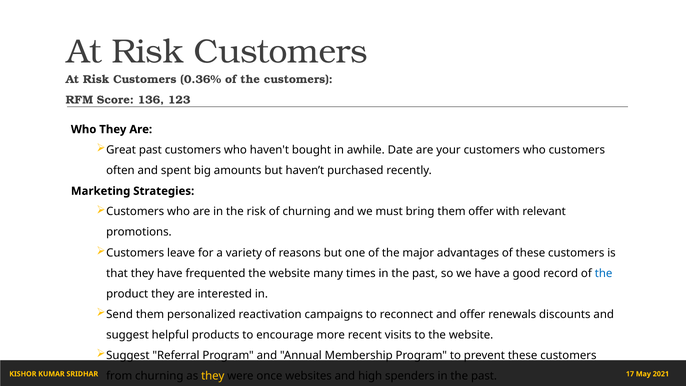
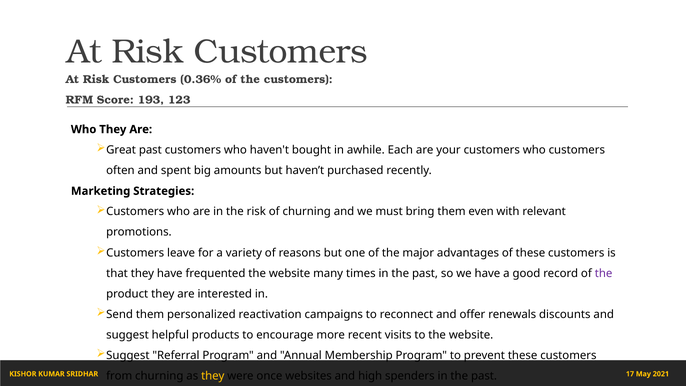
136: 136 -> 193
Date: Date -> Each
them offer: offer -> even
the at (604, 273) colour: blue -> purple
